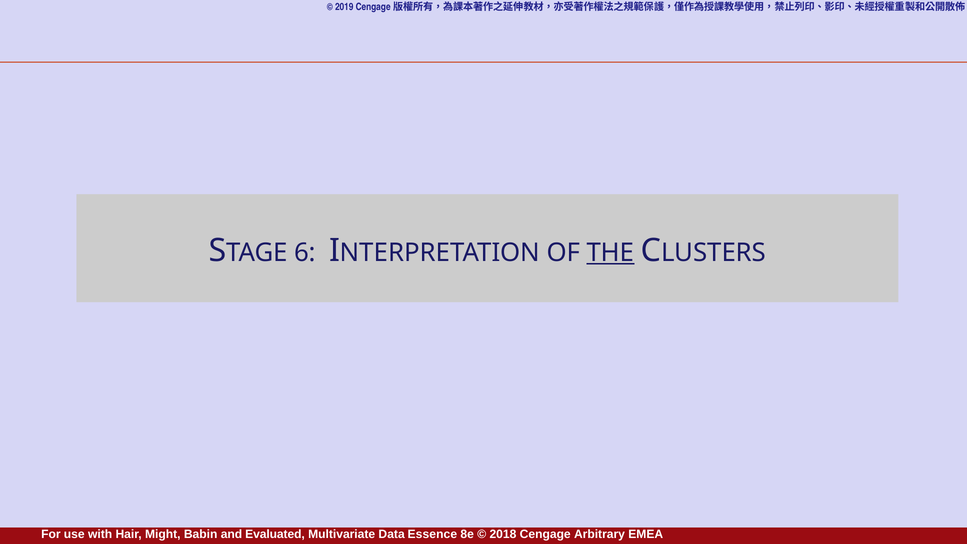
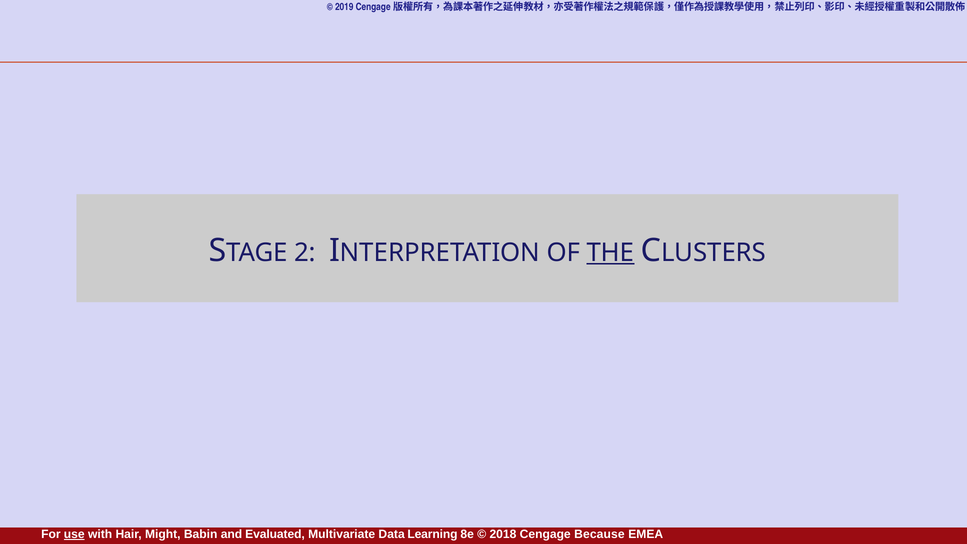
6: 6 -> 2
use underline: none -> present
Essence: Essence -> Learning
Arbitrary: Arbitrary -> Because
